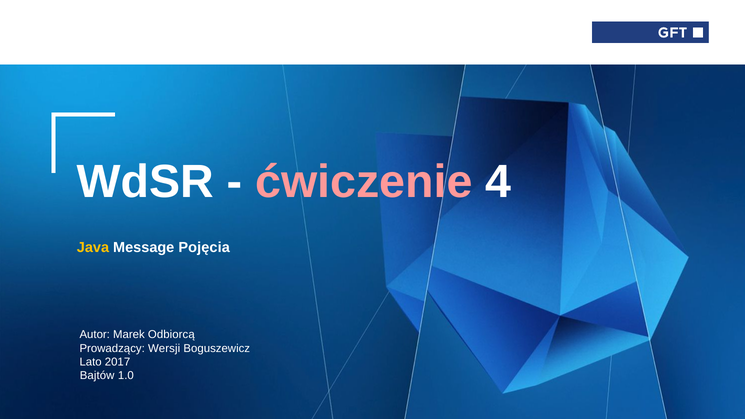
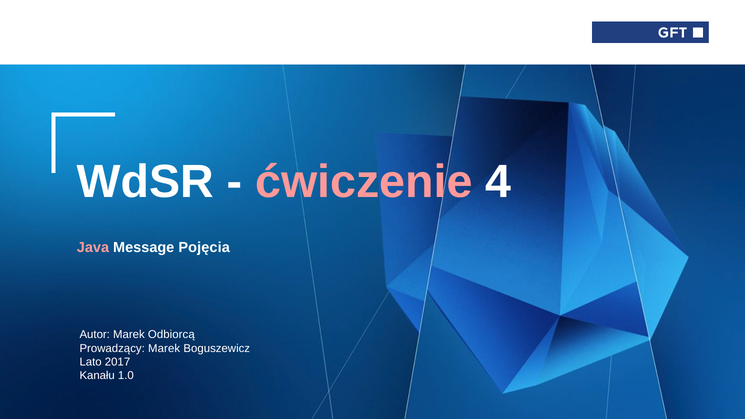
Java colour: yellow -> pink
Prowadzący Wersji: Wersji -> Marek
Bajtów: Bajtów -> Kanału
